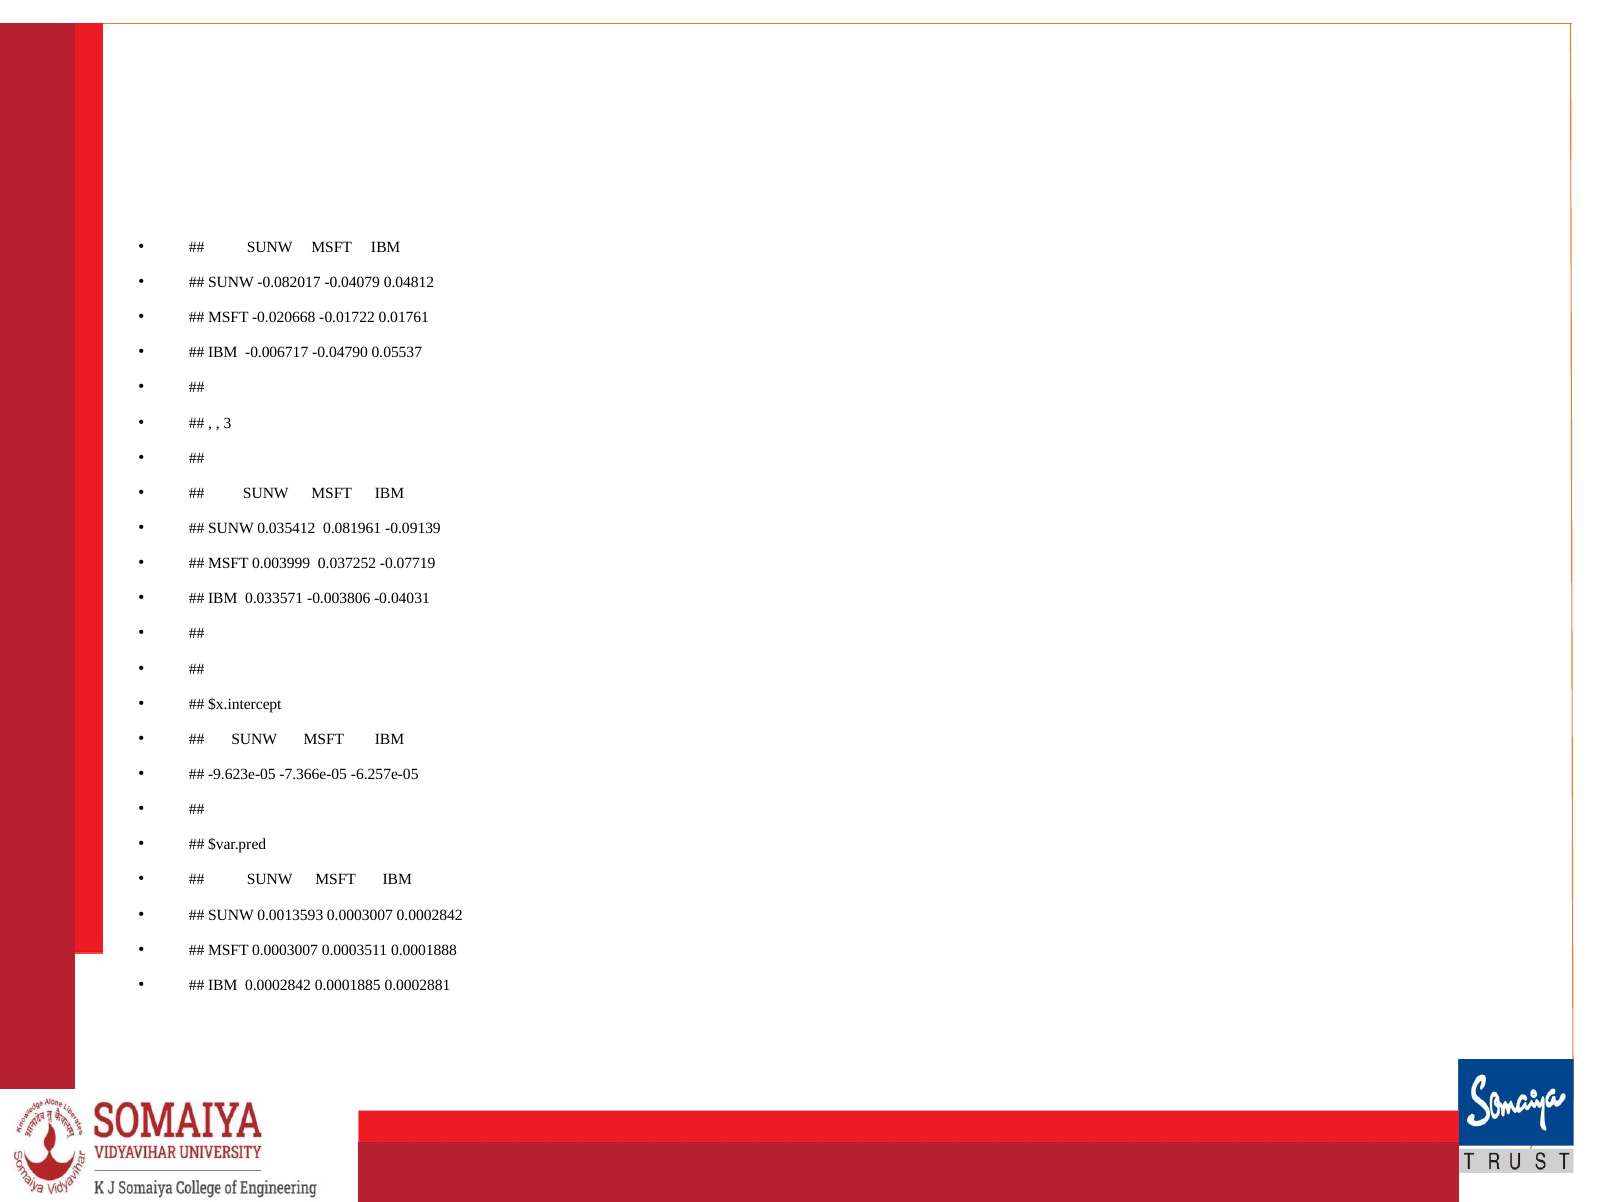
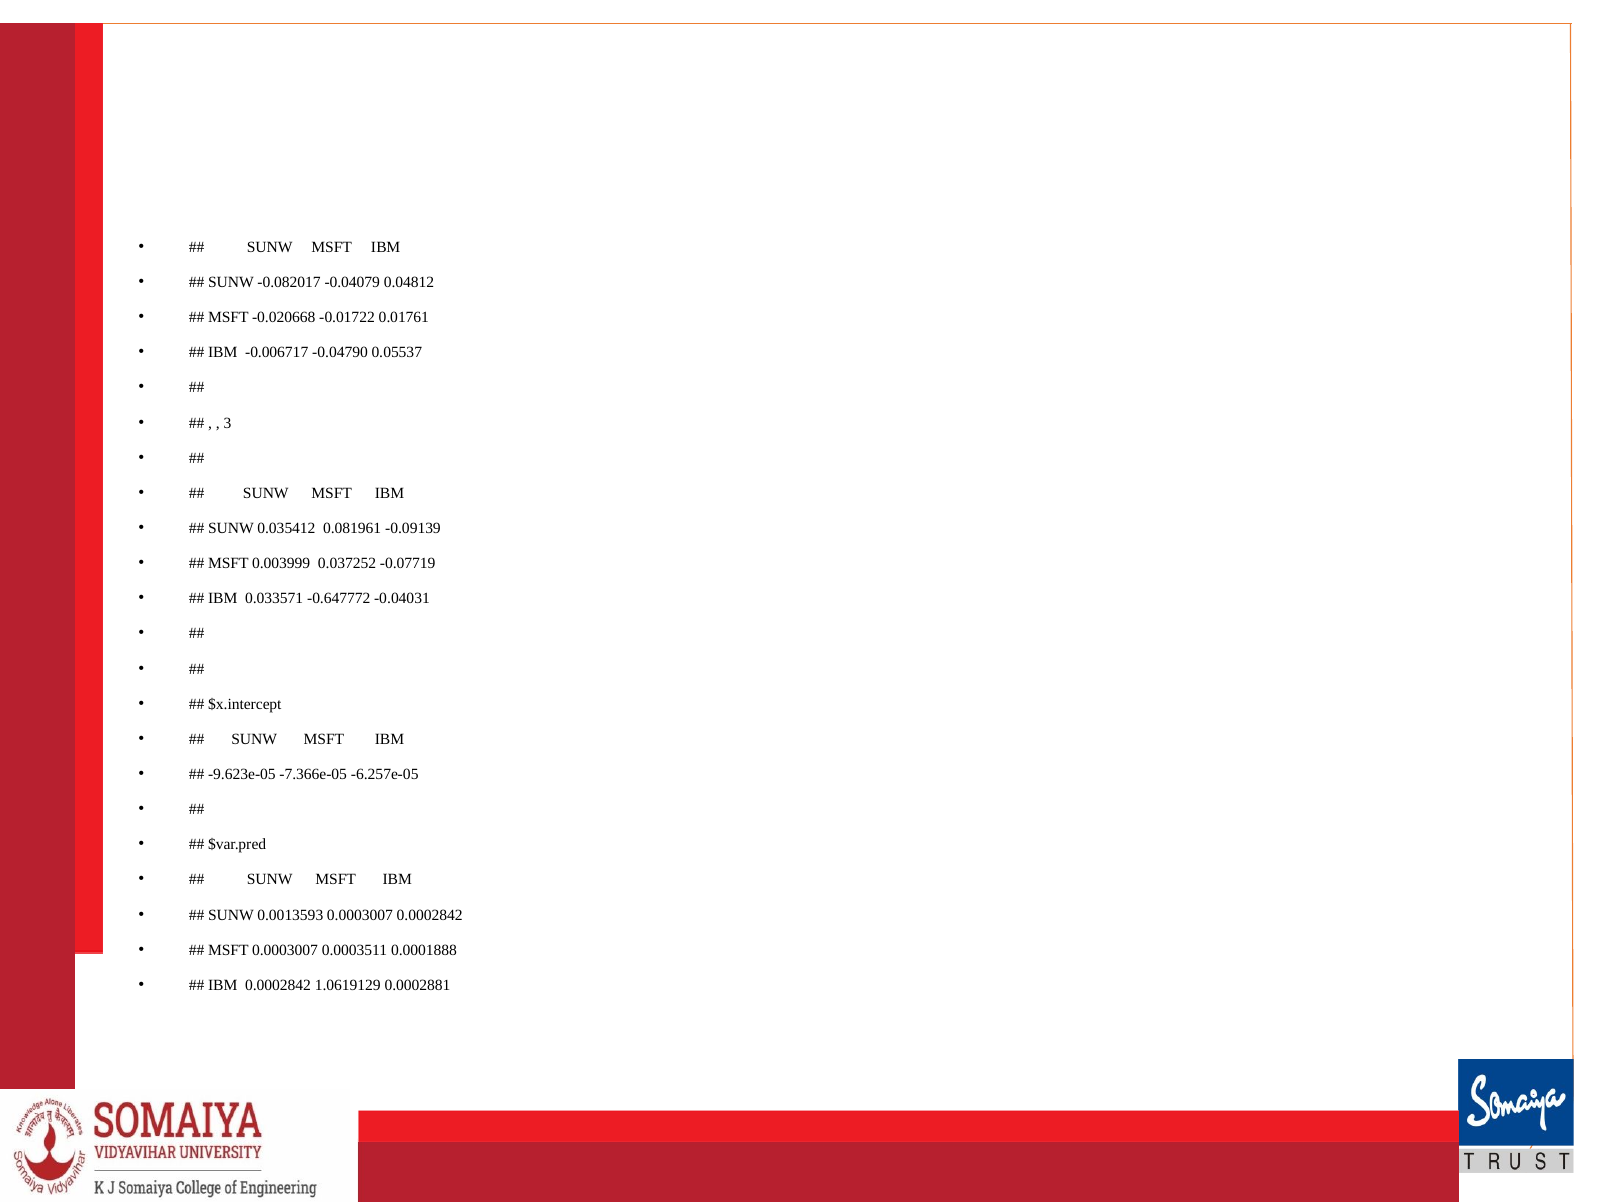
-0.003806: -0.003806 -> -0.647772
0.0001885: 0.0001885 -> 1.0619129
